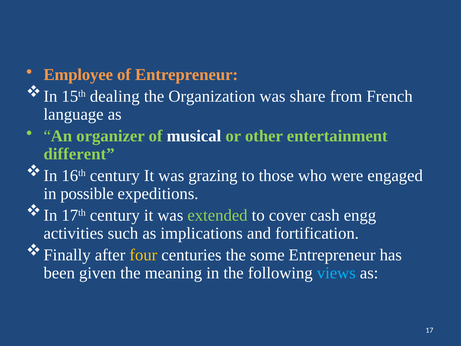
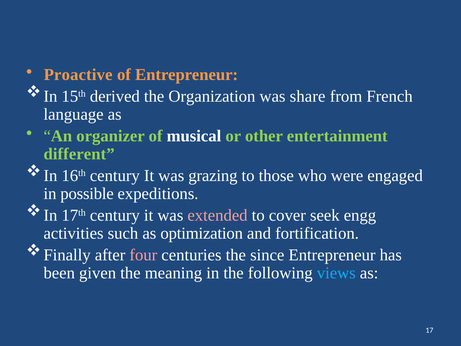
Employee: Employee -> Proactive
dealing: dealing -> derived
extended colour: light green -> pink
cash: cash -> seek
implications: implications -> optimization
four colour: yellow -> pink
some: some -> since
